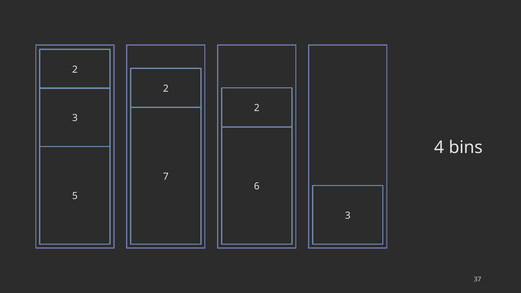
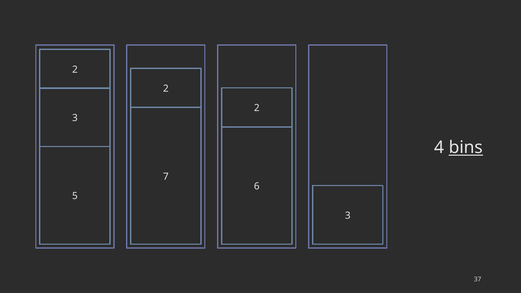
bins underline: none -> present
